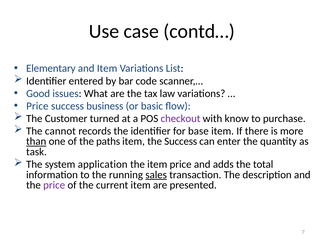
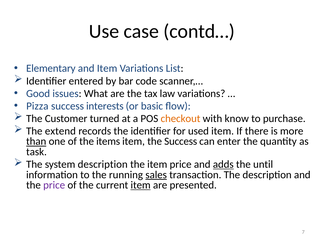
Price at (37, 106): Price -> Pizza
business: business -> interests
checkout colour: purple -> orange
cannot: cannot -> extend
base: base -> used
paths: paths -> items
system application: application -> description
adds underline: none -> present
total: total -> until
item at (141, 185) underline: none -> present
